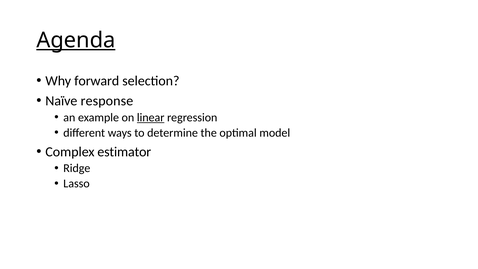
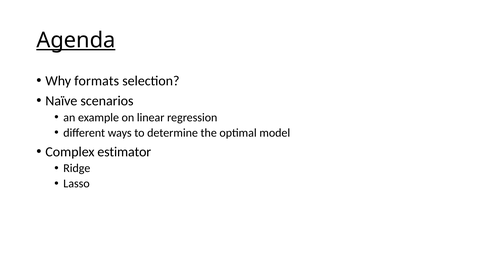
forward: forward -> formats
response: response -> scenarios
linear underline: present -> none
